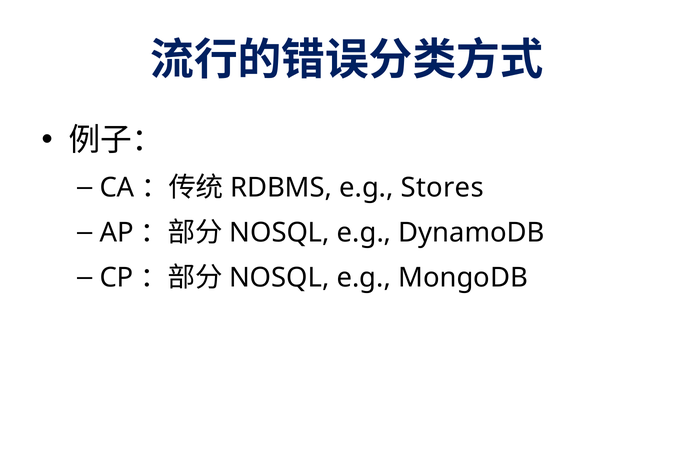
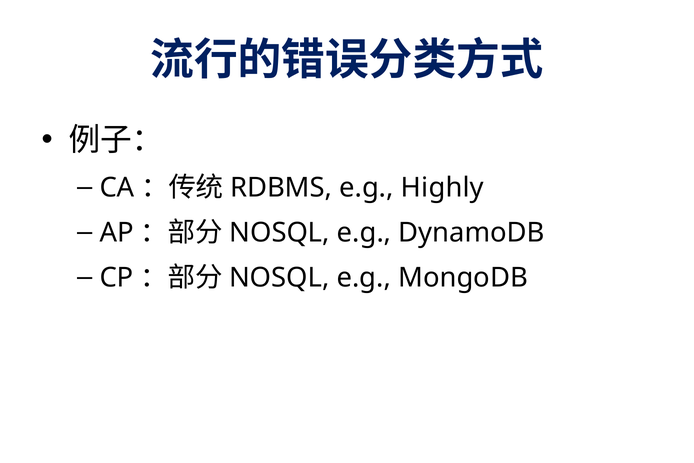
Stores: Stores -> Highly
